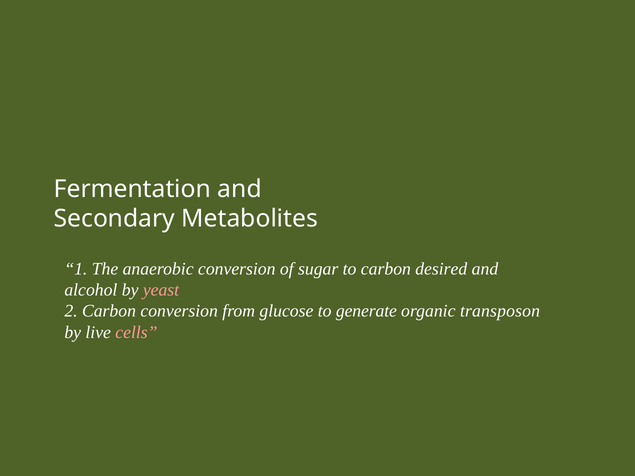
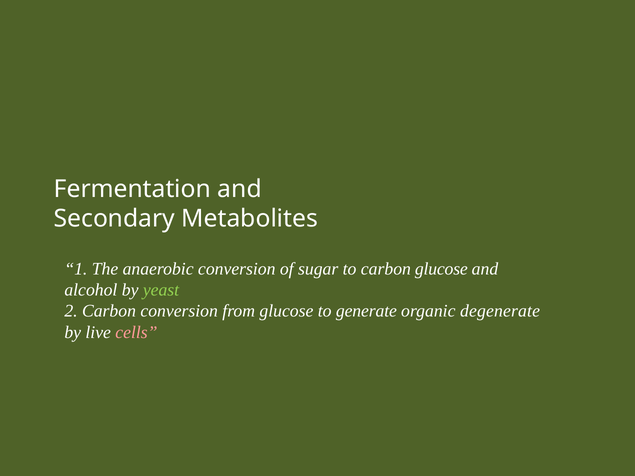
carbon desired: desired -> glucose
yeast colour: pink -> light green
transposon: transposon -> degenerate
